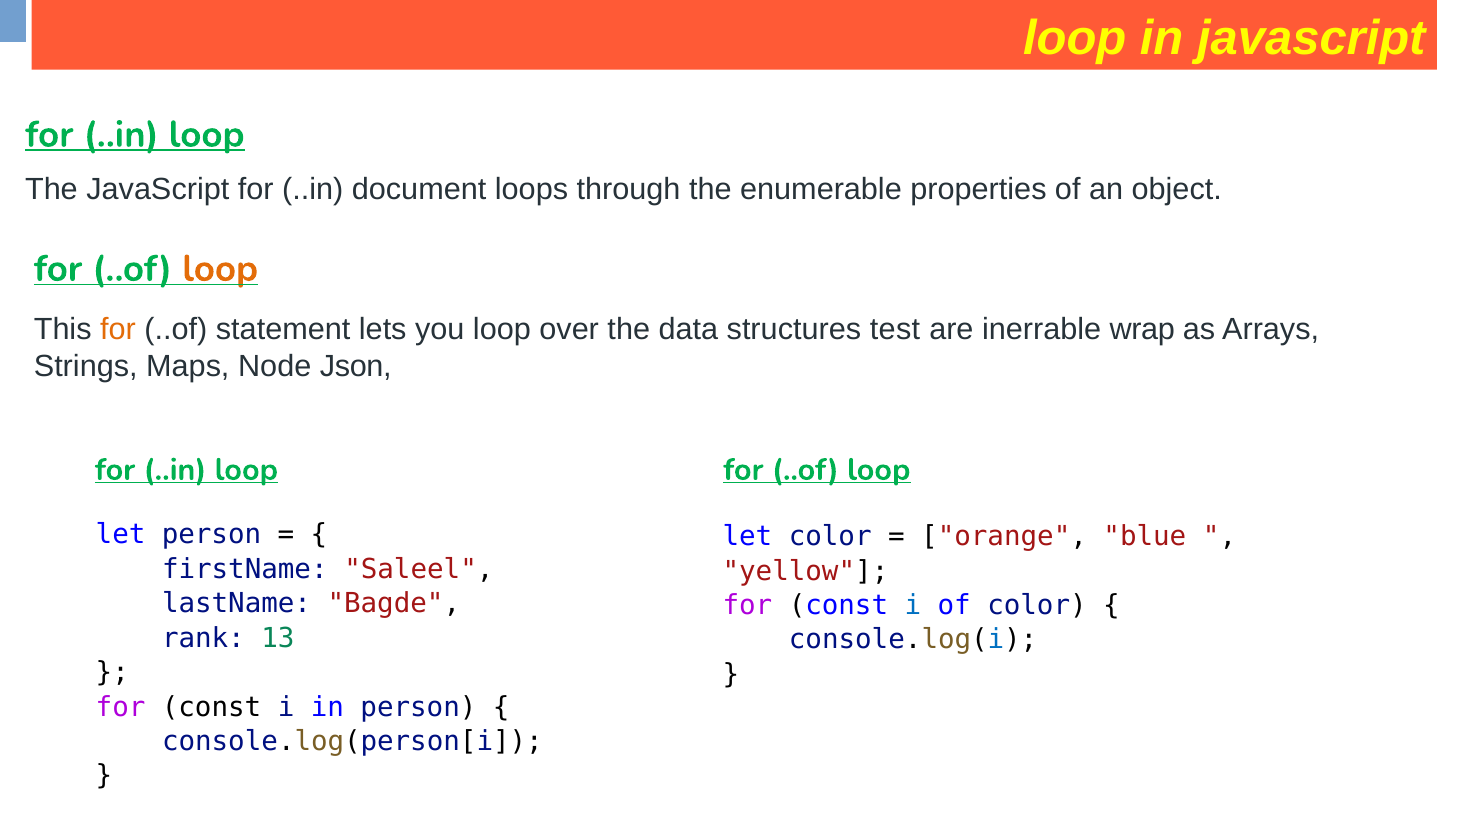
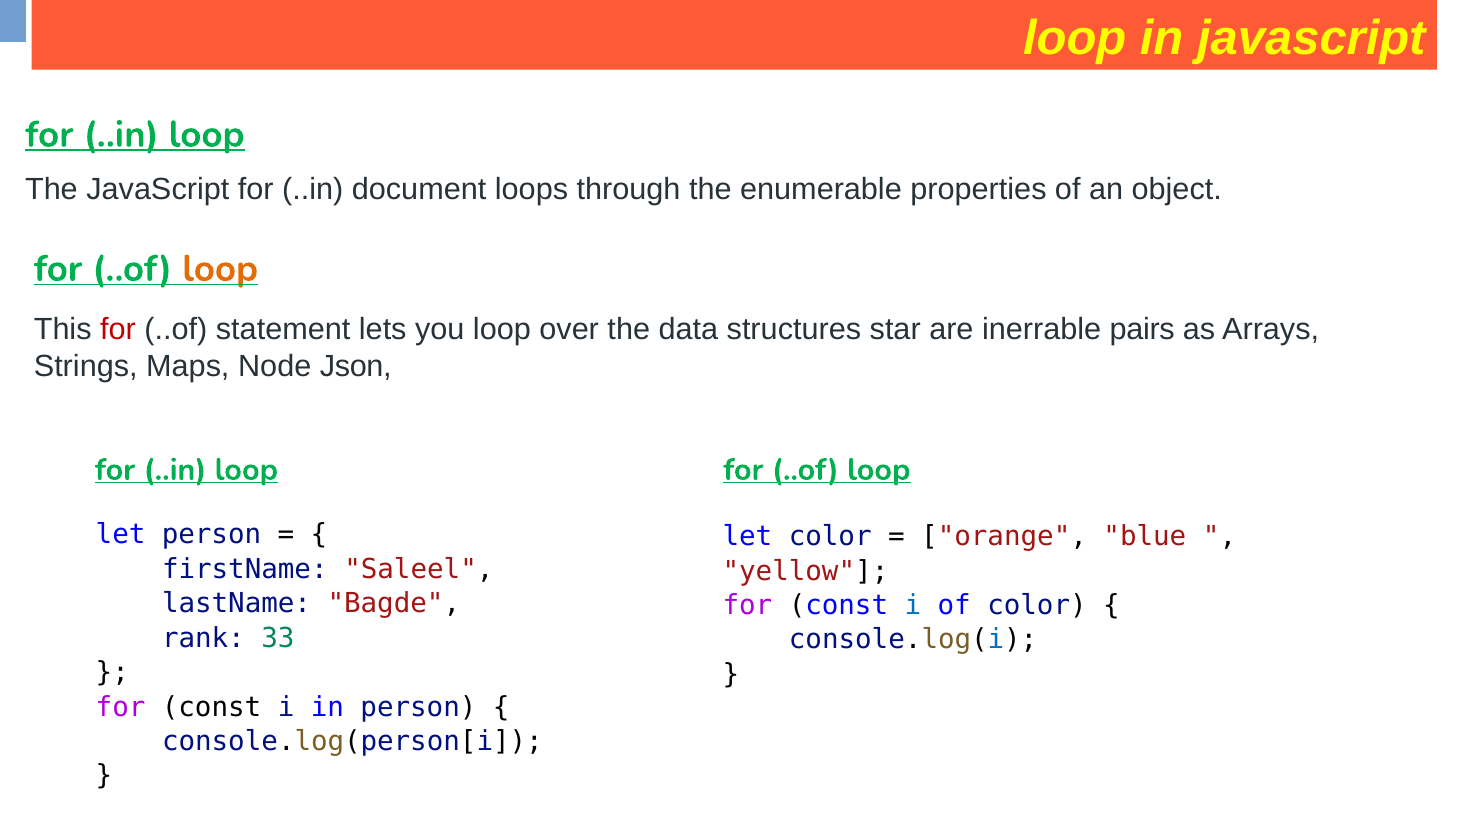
for at (118, 329) colour: orange -> red
test: test -> star
wrap: wrap -> pairs
13: 13 -> 33
